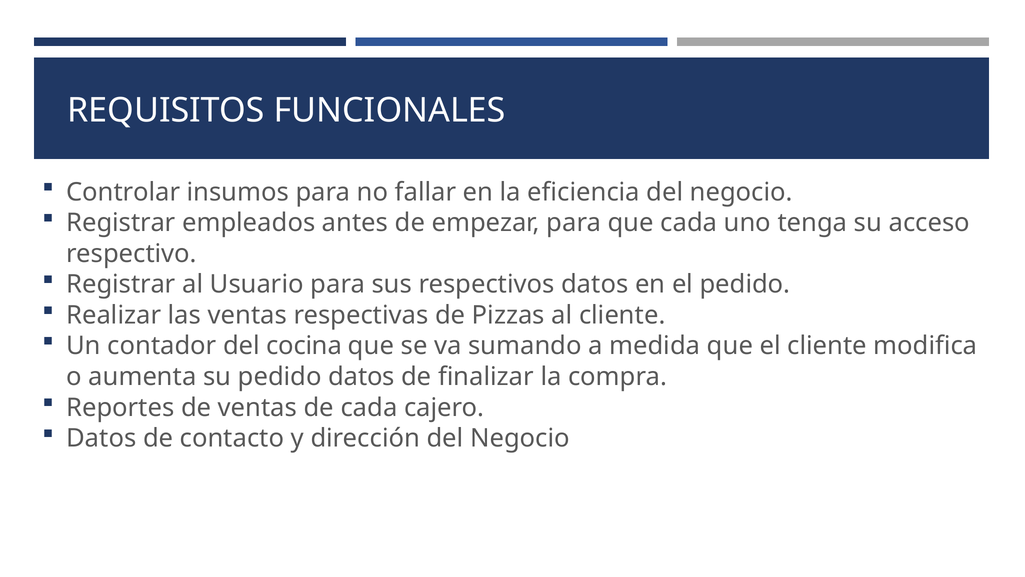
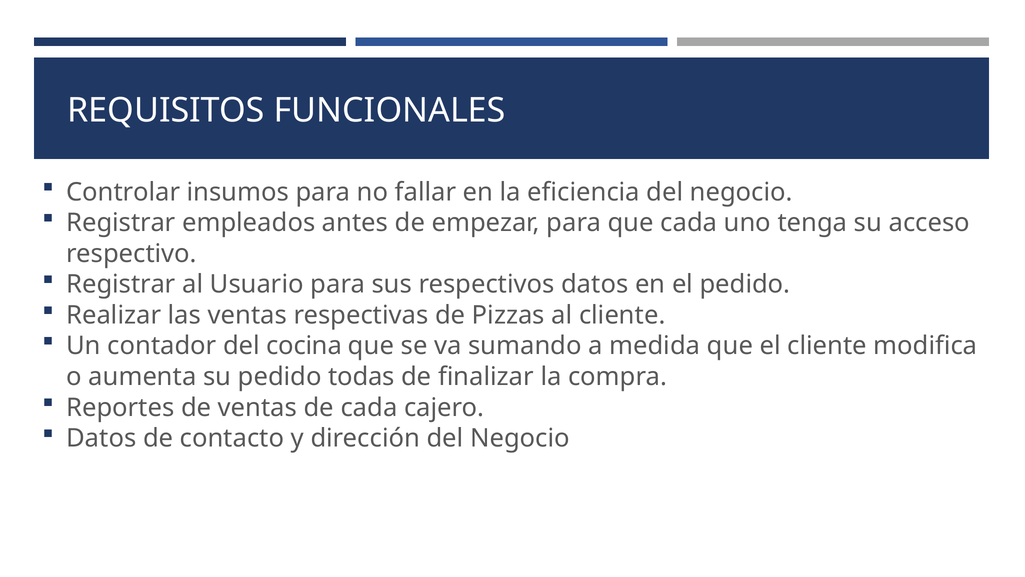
pedido datos: datos -> todas
